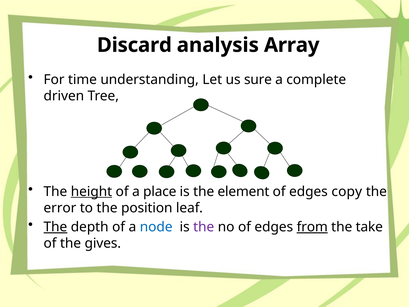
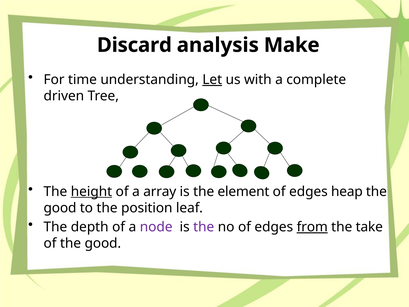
Array: Array -> Make
Let underline: none -> present
sure: sure -> with
place: place -> array
copy: copy -> heap
error at (60, 208): error -> good
The at (55, 227) underline: present -> none
node colour: blue -> purple
of the gives: gives -> good
